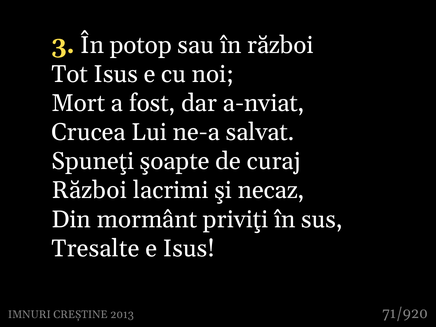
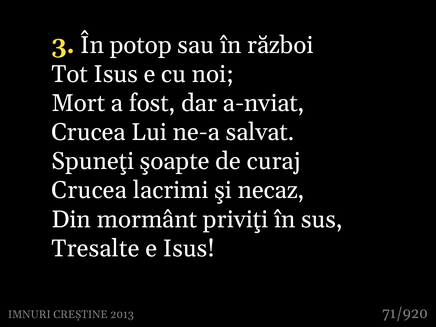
Război at (89, 190): Război -> Crucea
